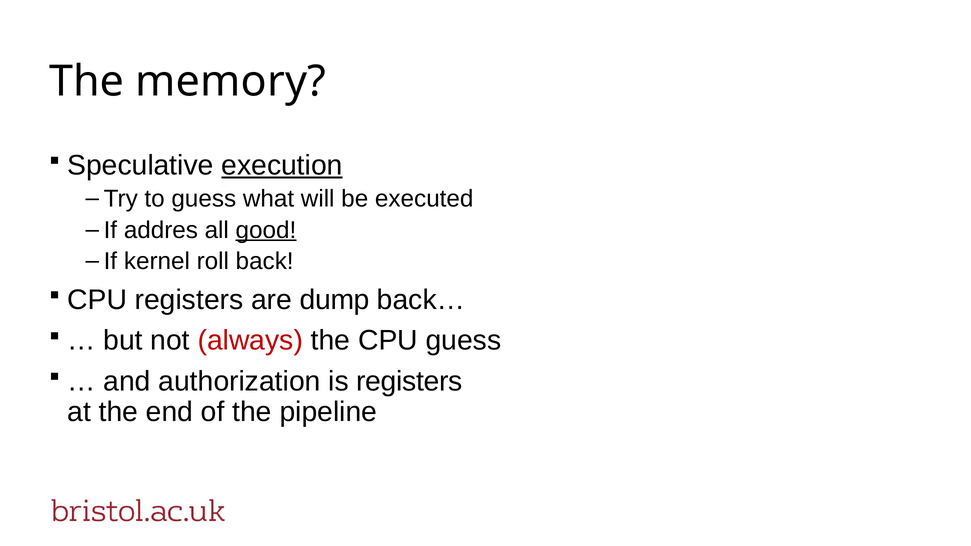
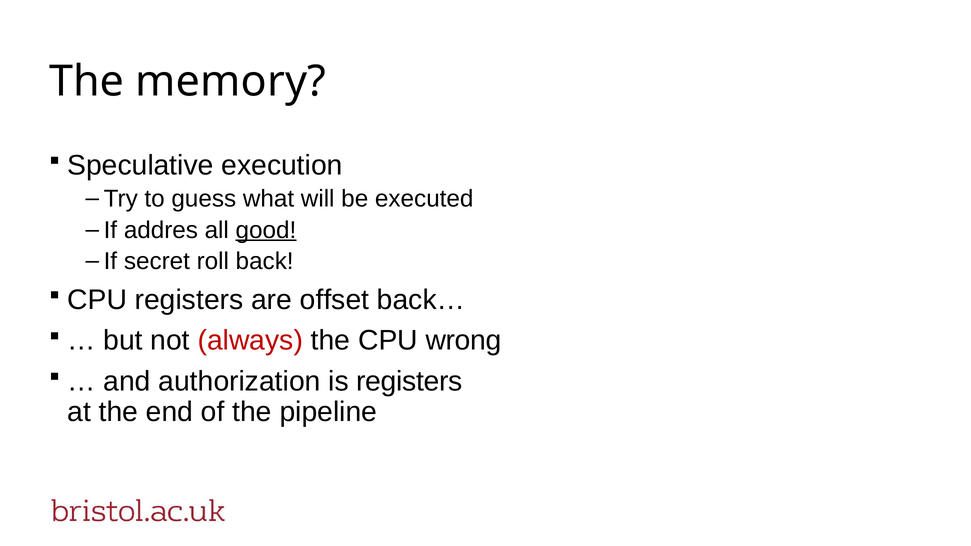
execution underline: present -> none
kernel: kernel -> secret
dump: dump -> offset
CPU guess: guess -> wrong
